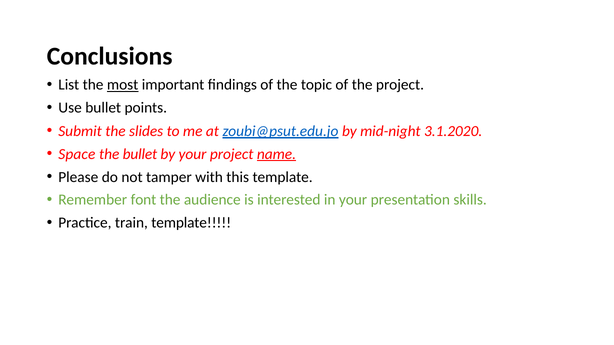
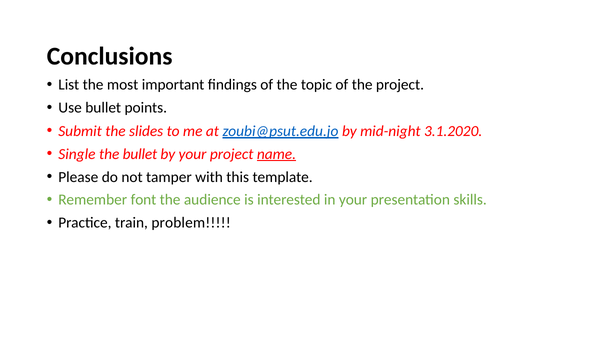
most underline: present -> none
Space: Space -> Single
train template: template -> problem
